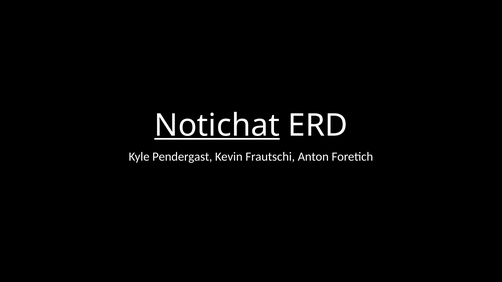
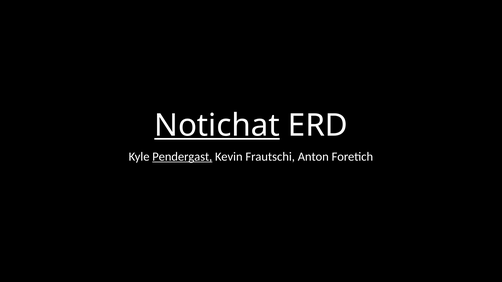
Pendergast underline: none -> present
